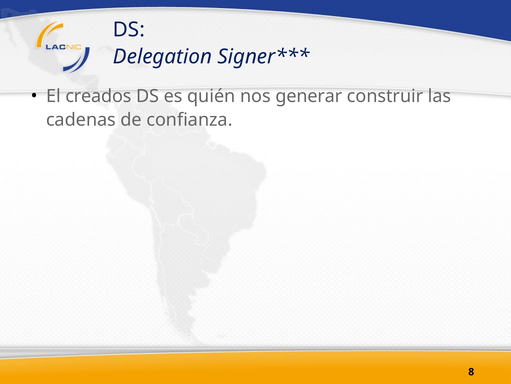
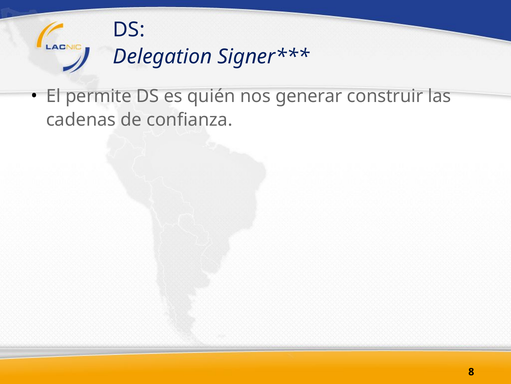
creados: creados -> permite
